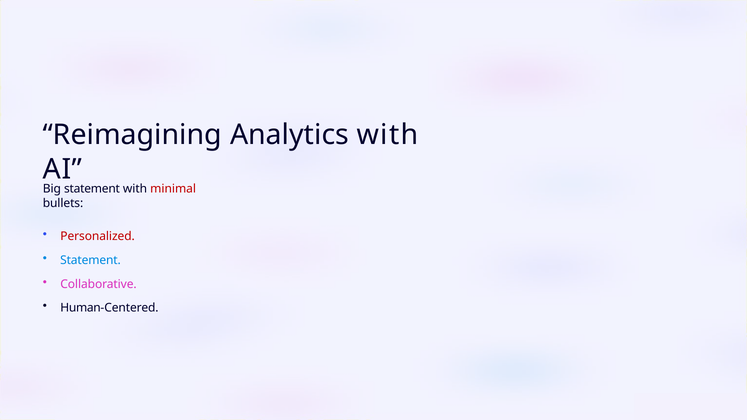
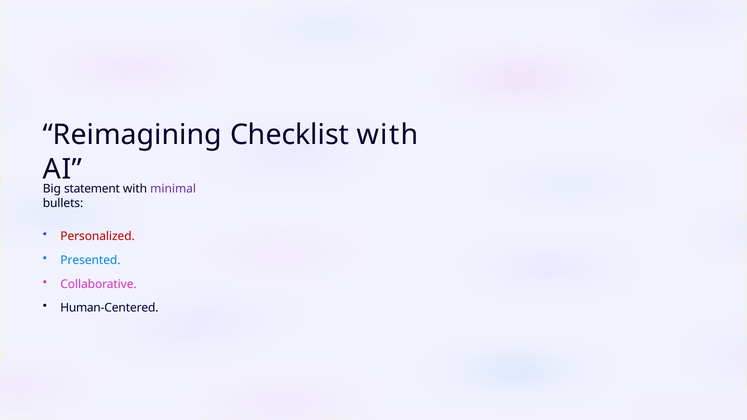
Analytics: Analytics -> Checklist
minimal colour: red -> purple
Statement at (90, 260): Statement -> Presented
